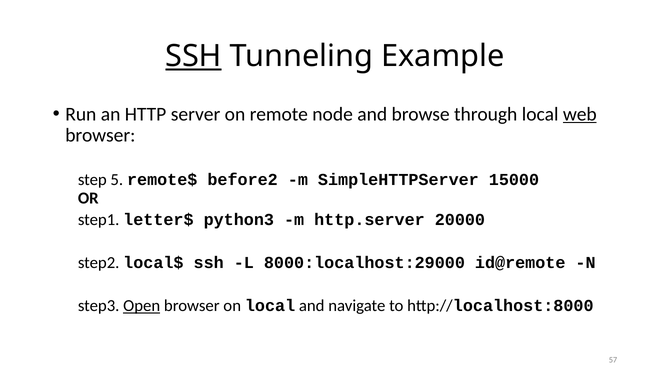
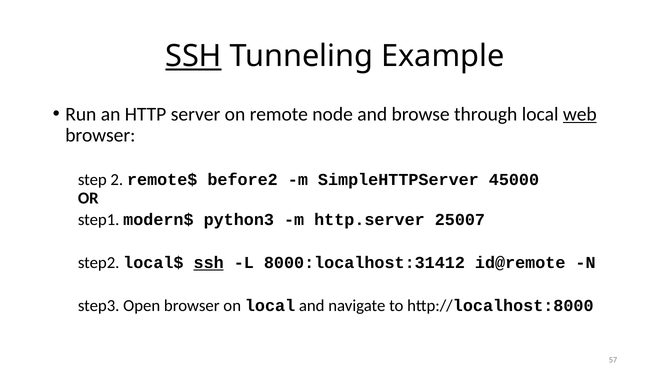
5: 5 -> 2
15000: 15000 -> 45000
letter$: letter$ -> modern$
20000: 20000 -> 25007
ssh at (209, 263) underline: none -> present
8000:localhost:29000: 8000:localhost:29000 -> 8000:localhost:31412
Open underline: present -> none
